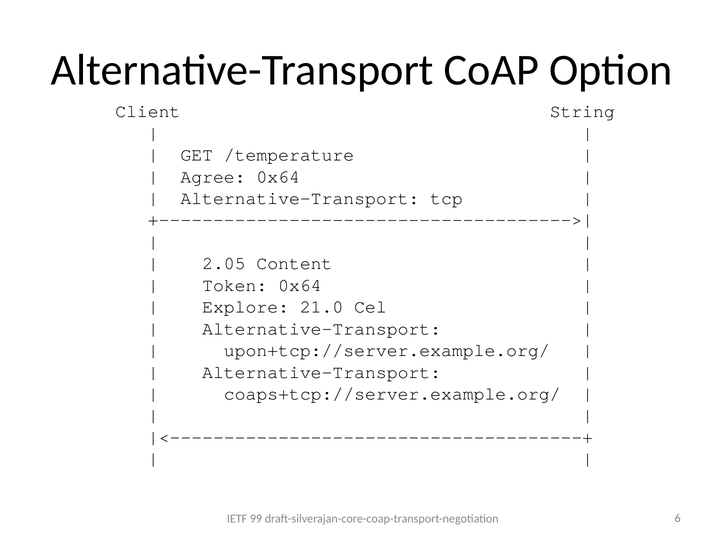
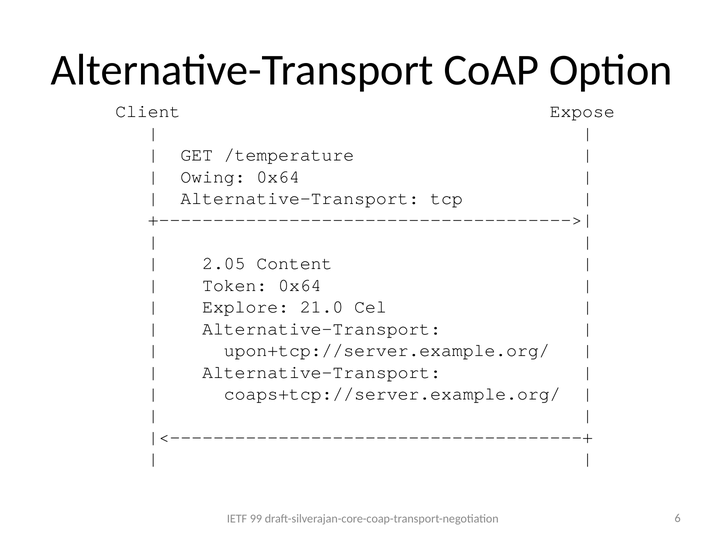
String: String -> Expose
Agree: Agree -> Owing
